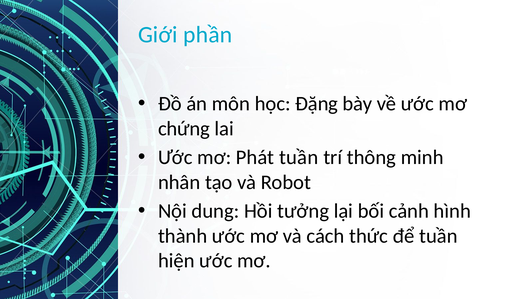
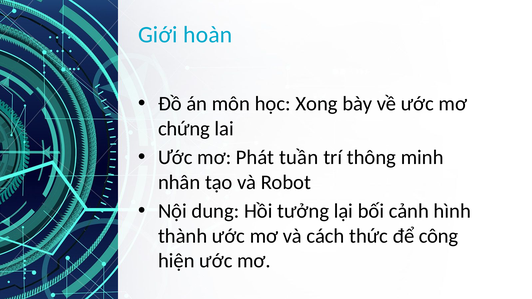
phần: phần -> hoàn
Đặng: Đặng -> Xong
để tuần: tuần -> công
